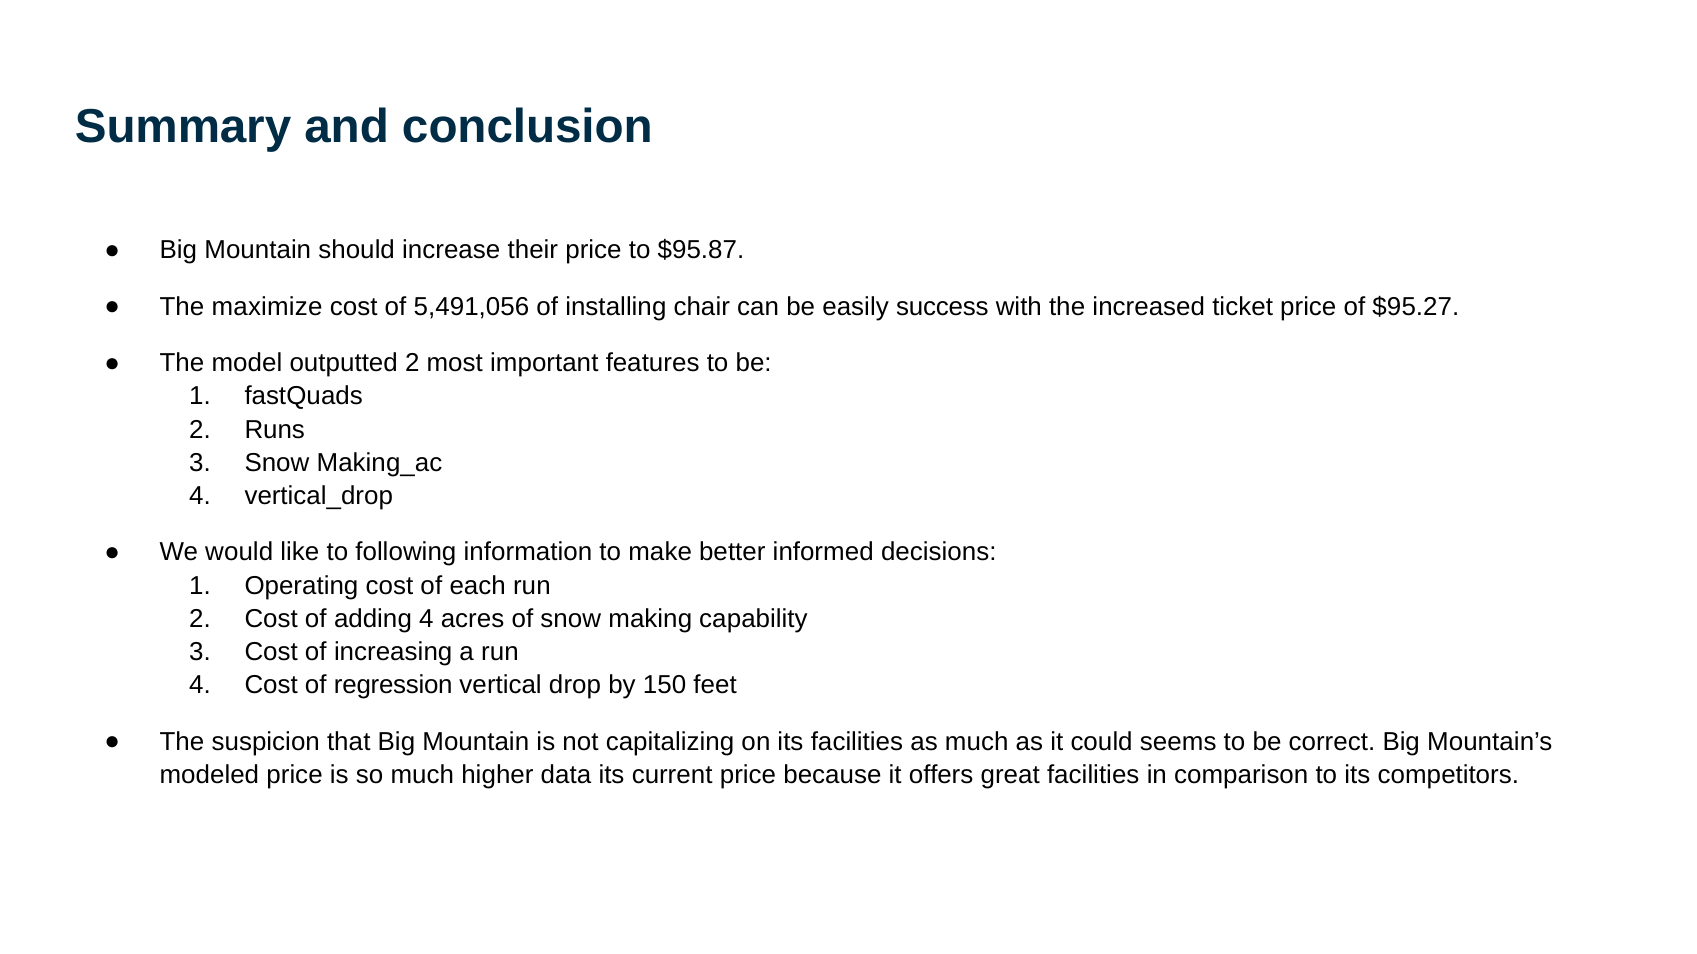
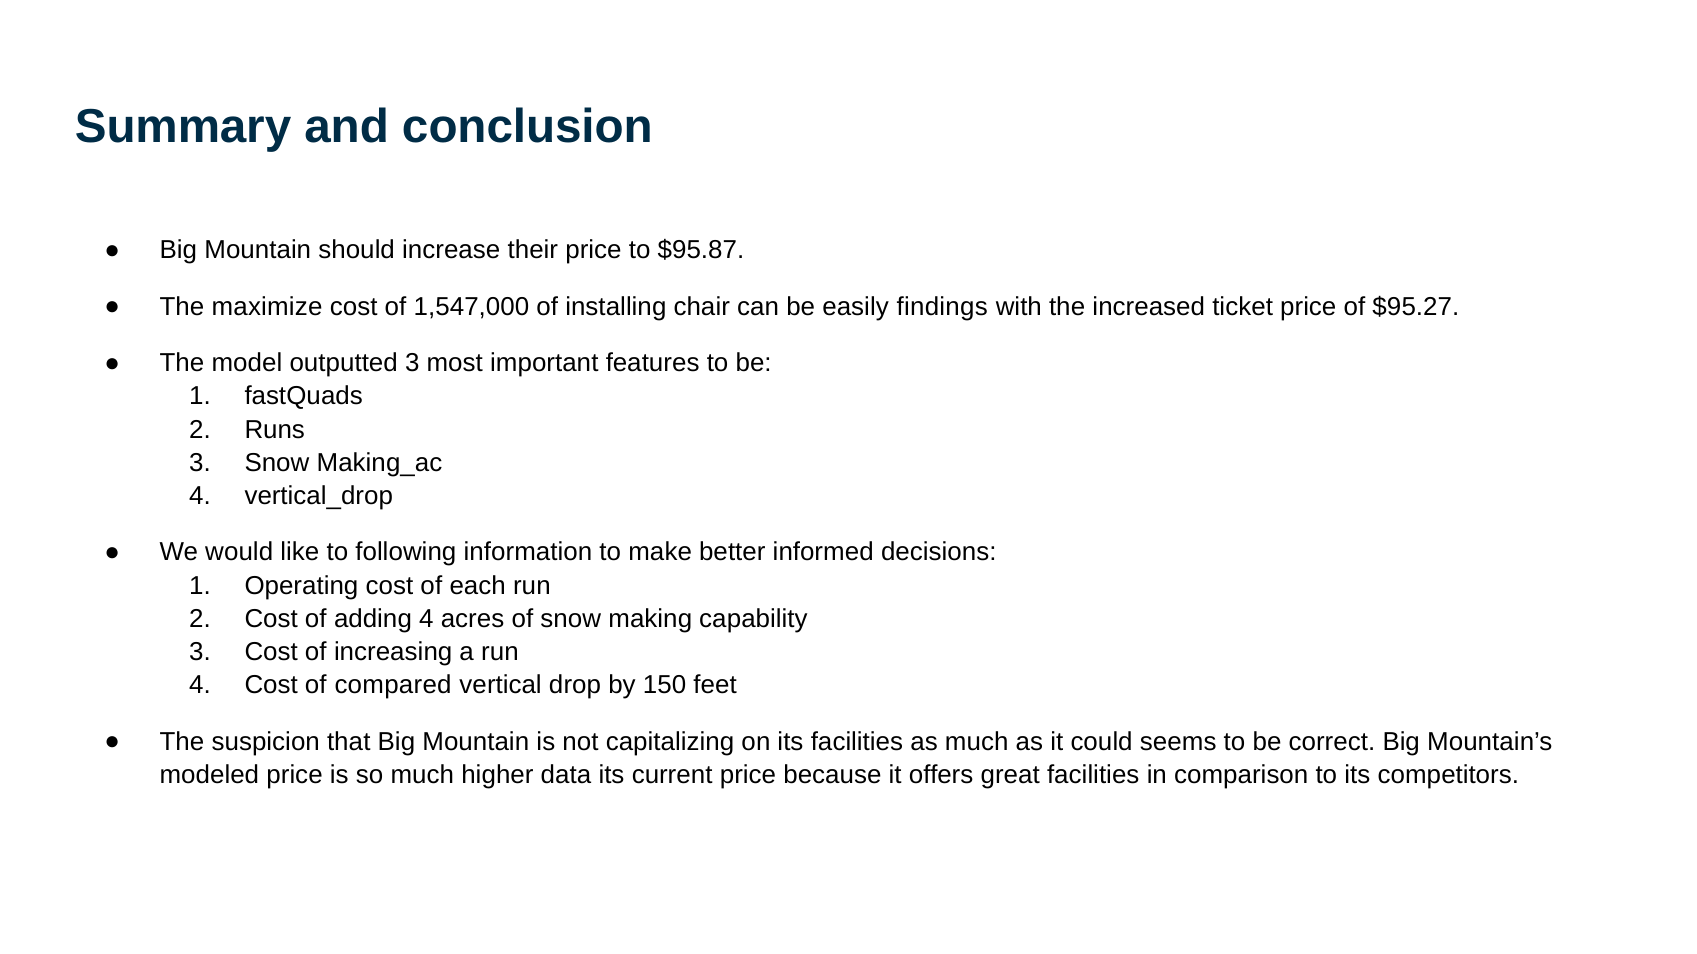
5,491,056: 5,491,056 -> 1,547,000
success: success -> findings
outputted 2: 2 -> 3
regression: regression -> compared
